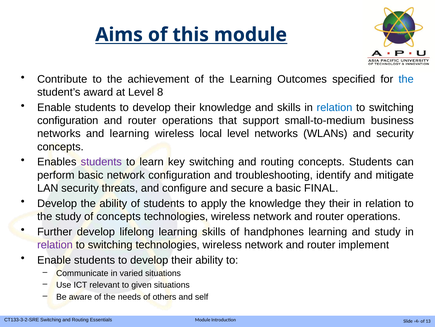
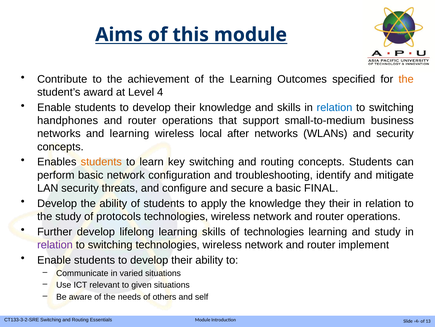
the at (406, 79) colour: blue -> orange
8: 8 -> 4
configuration at (68, 120): configuration -> handphones
local level: level -> after
students at (101, 162) colour: purple -> orange
of concepts: concepts -> protocols
of handphones: handphones -> technologies
